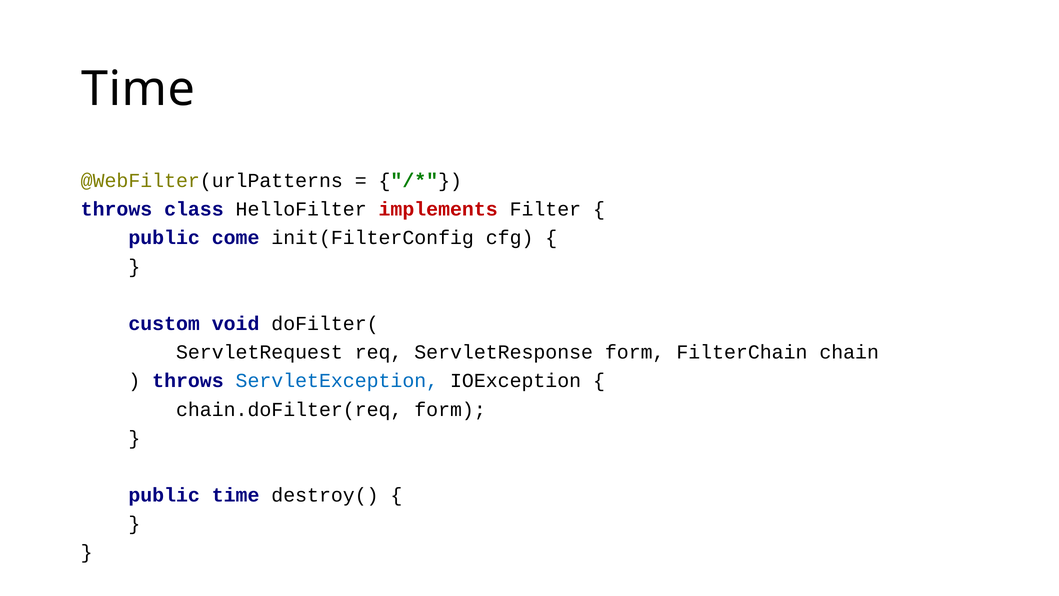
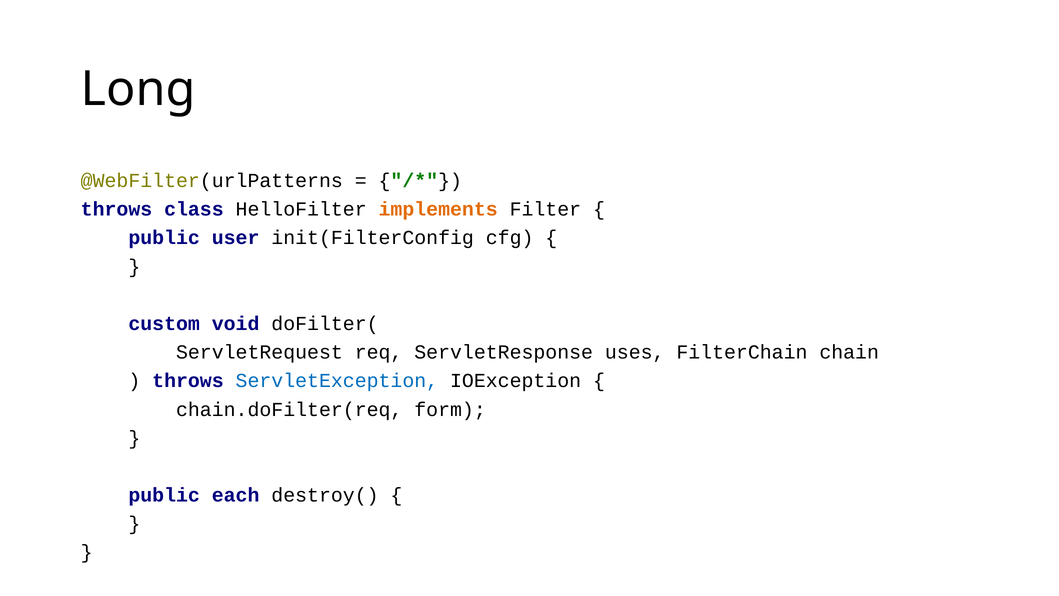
Time at (138, 89): Time -> Long
implements colour: red -> orange
come: come -> user
ServletResponse form: form -> uses
public time: time -> each
